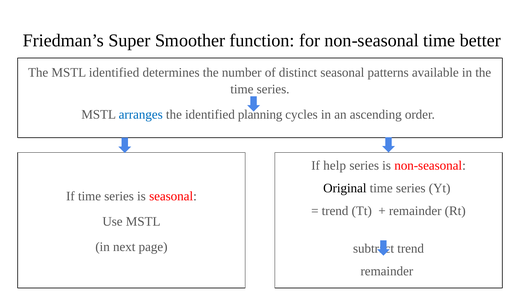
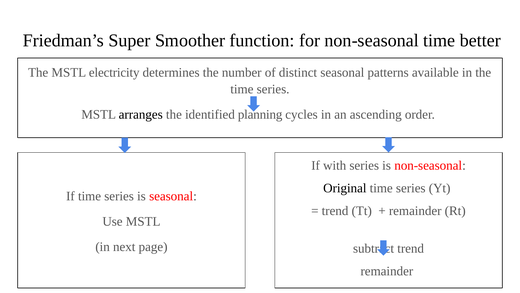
MSTL identified: identified -> electricity
arranges colour: blue -> black
help: help -> with
